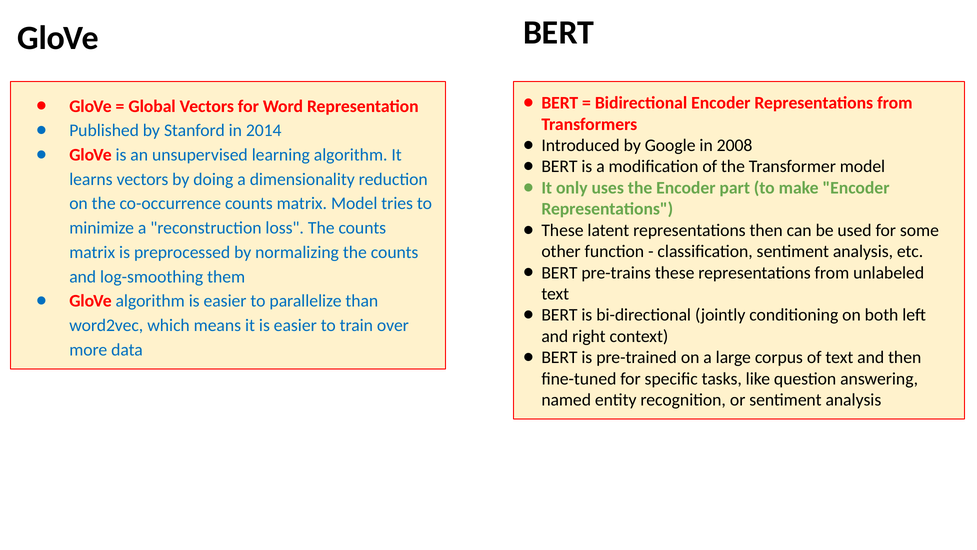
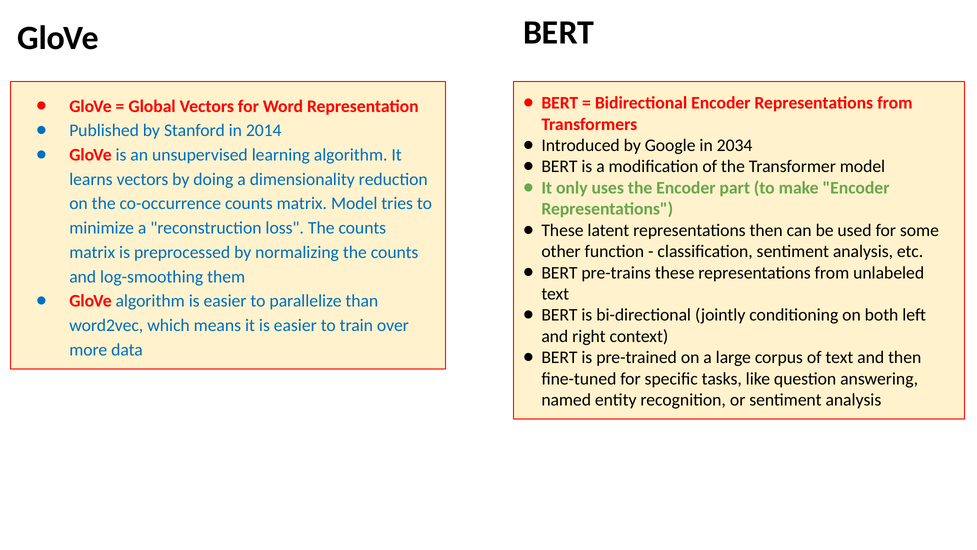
2008: 2008 -> 2034
